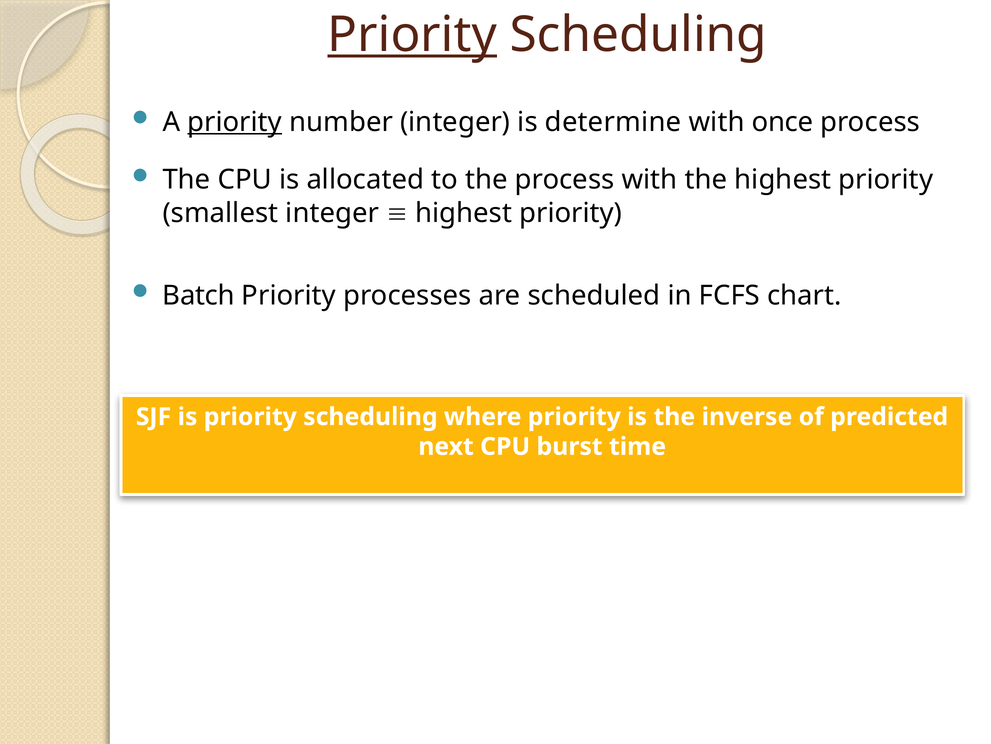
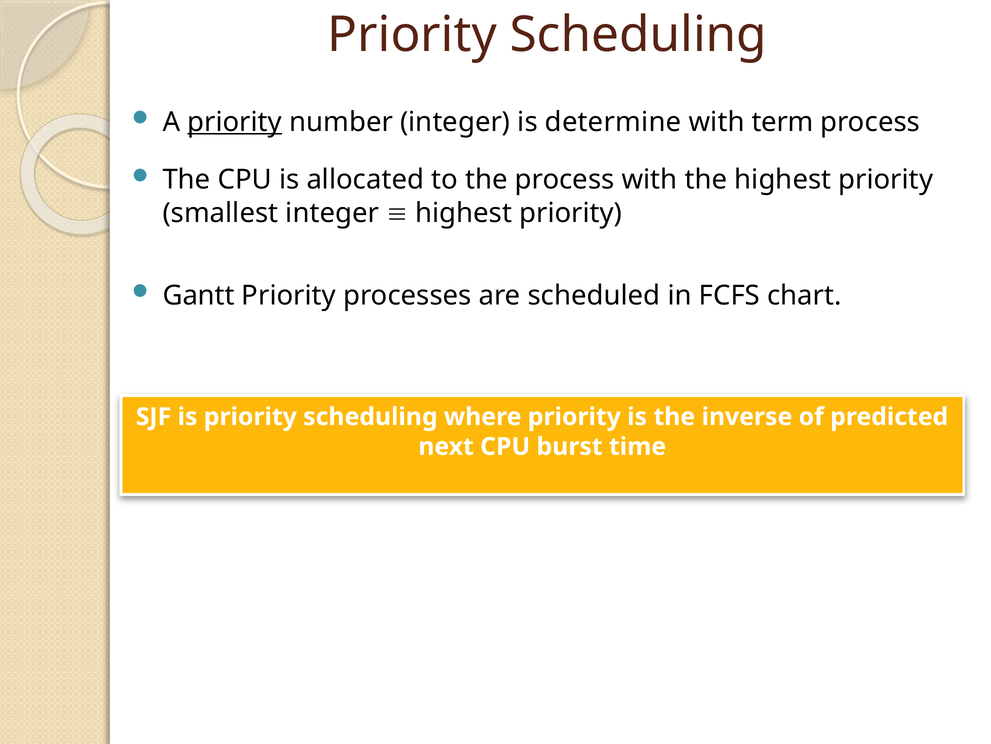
Priority at (412, 35) underline: present -> none
once: once -> term
Batch: Batch -> Gantt
